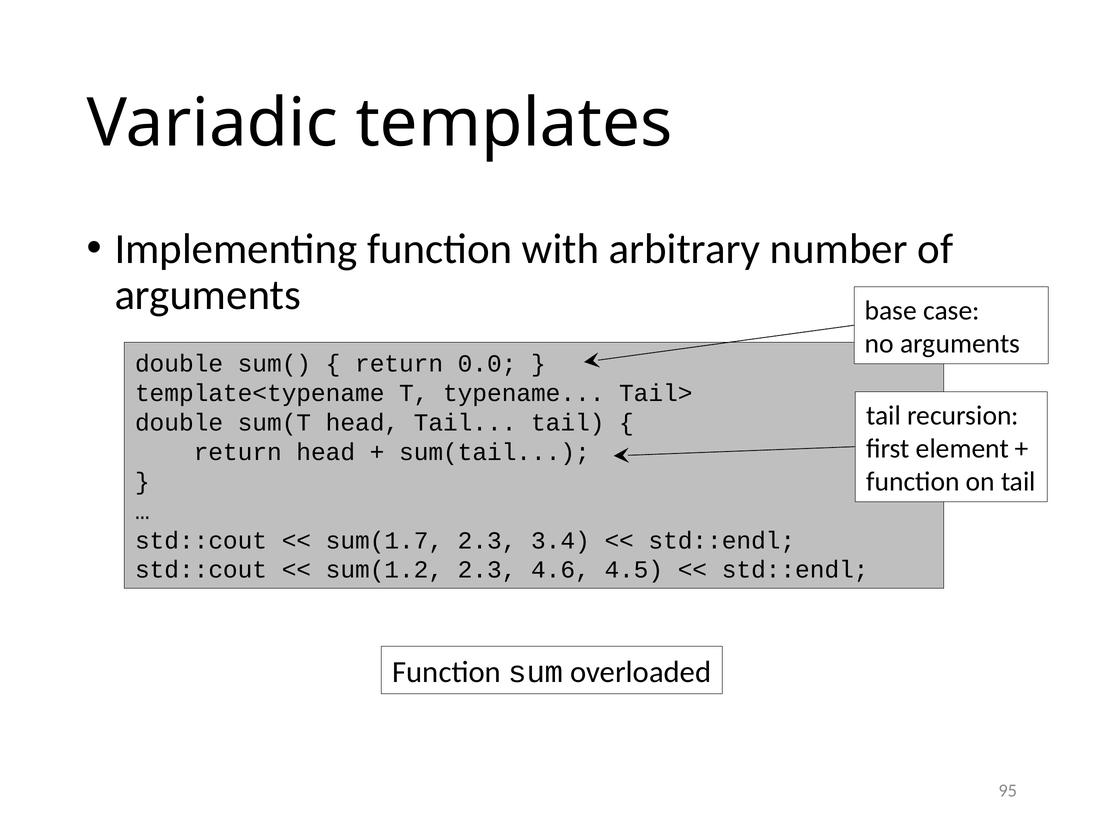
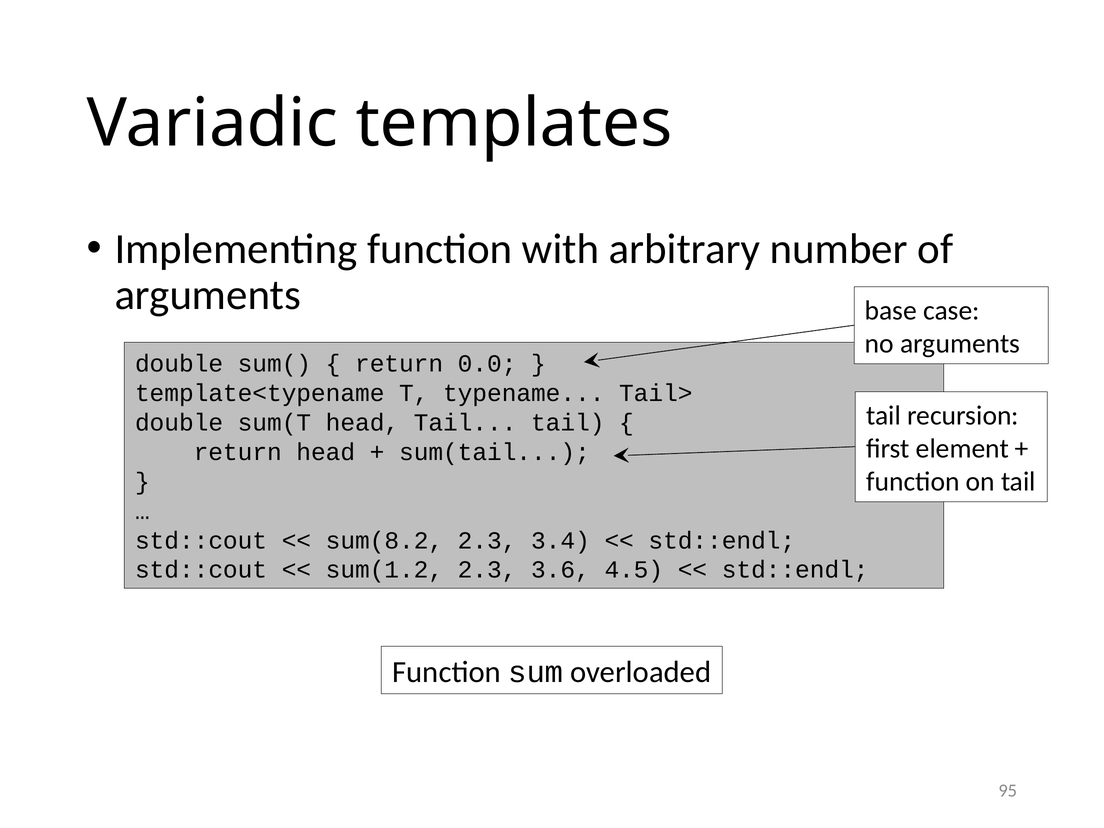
sum(1.7: sum(1.7 -> sum(8.2
4.6: 4.6 -> 3.6
